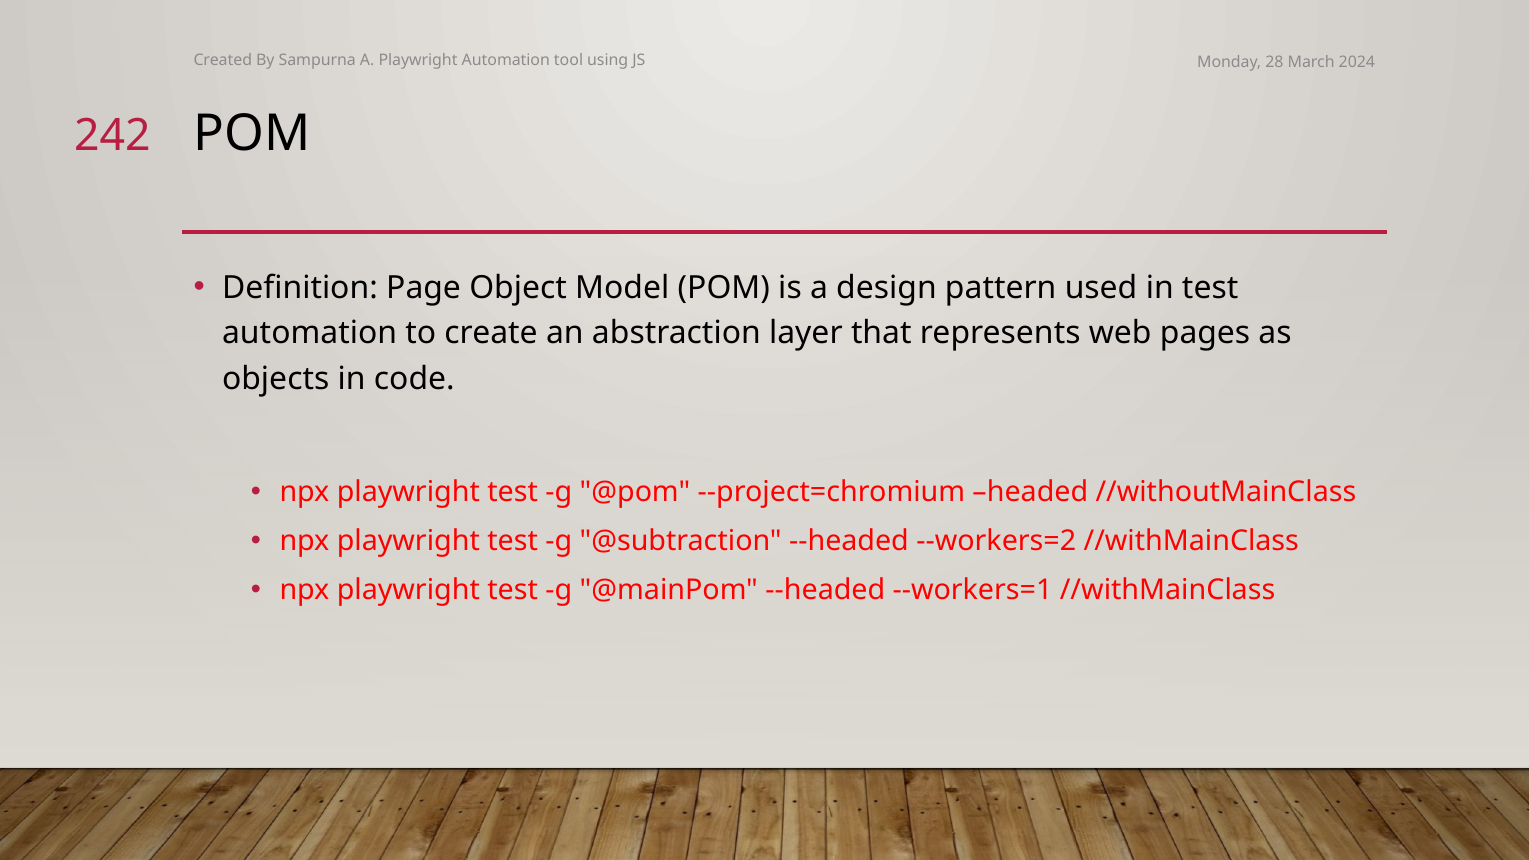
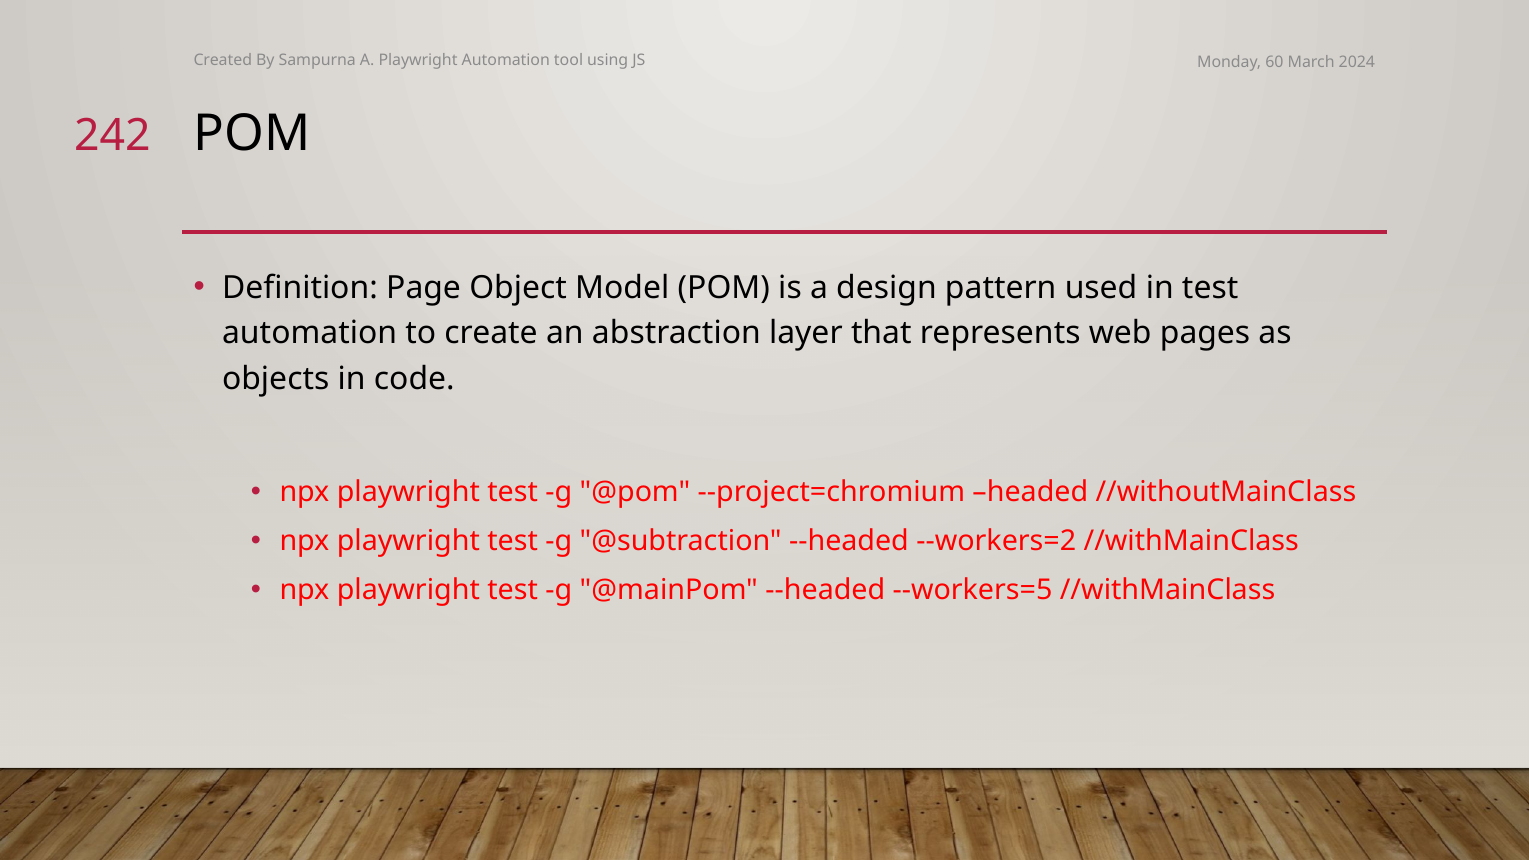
28: 28 -> 60
--workers=1: --workers=1 -> --workers=5
